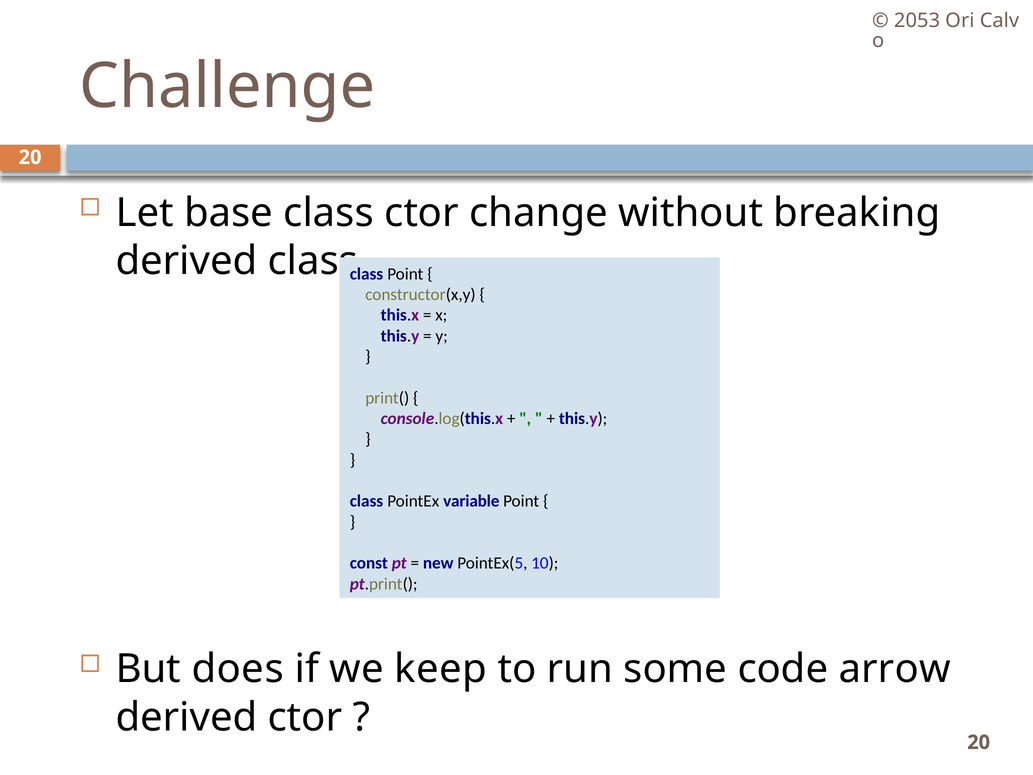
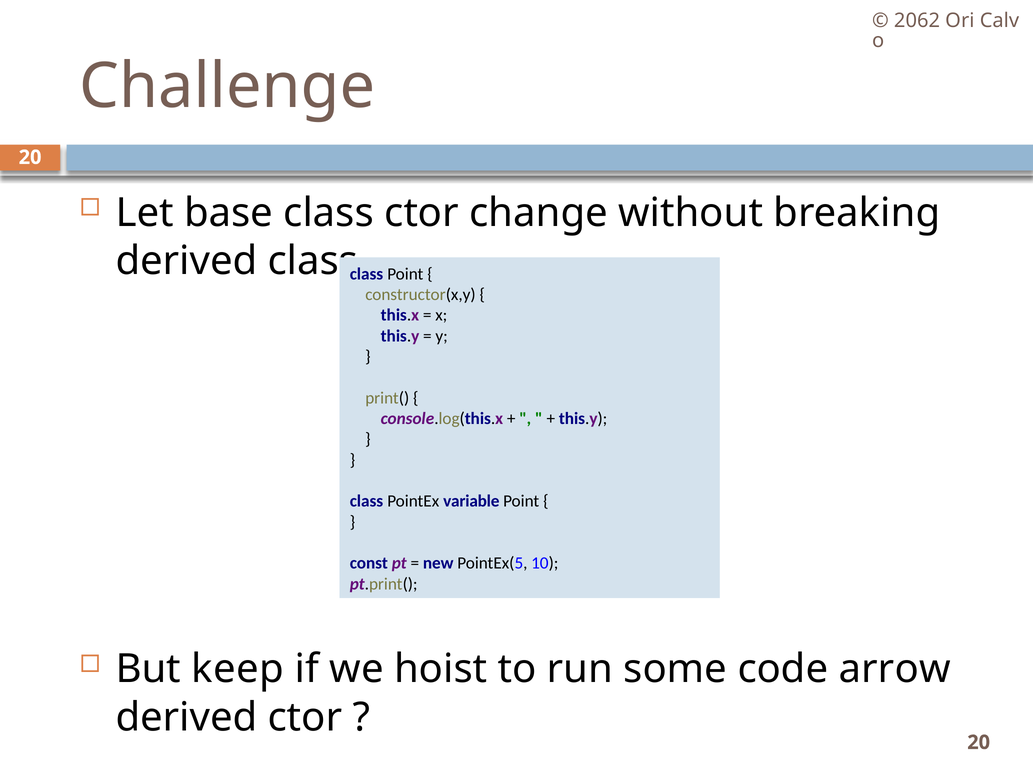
2053: 2053 -> 2062
does: does -> keep
keep: keep -> hoist
